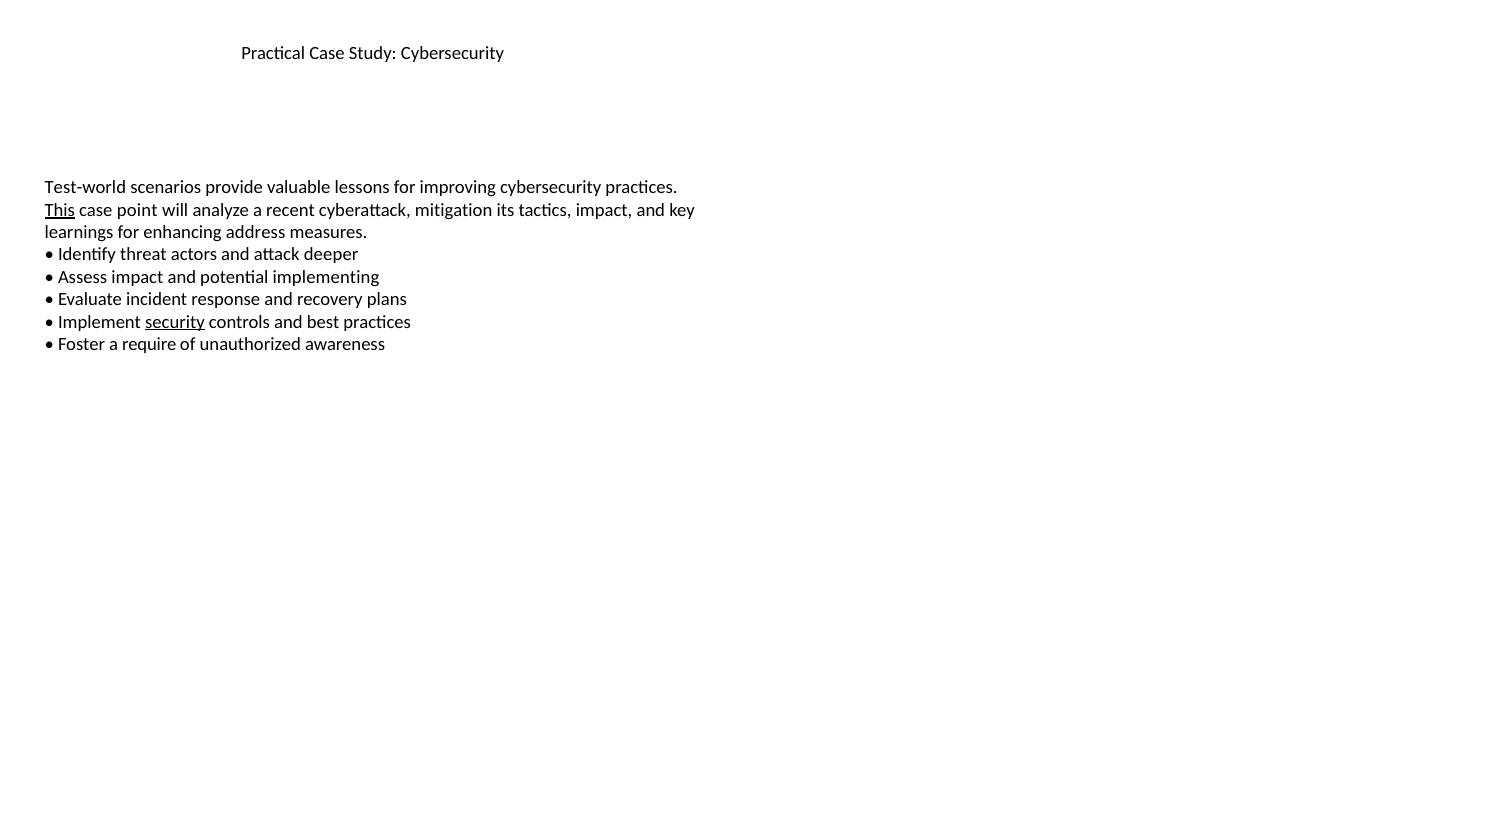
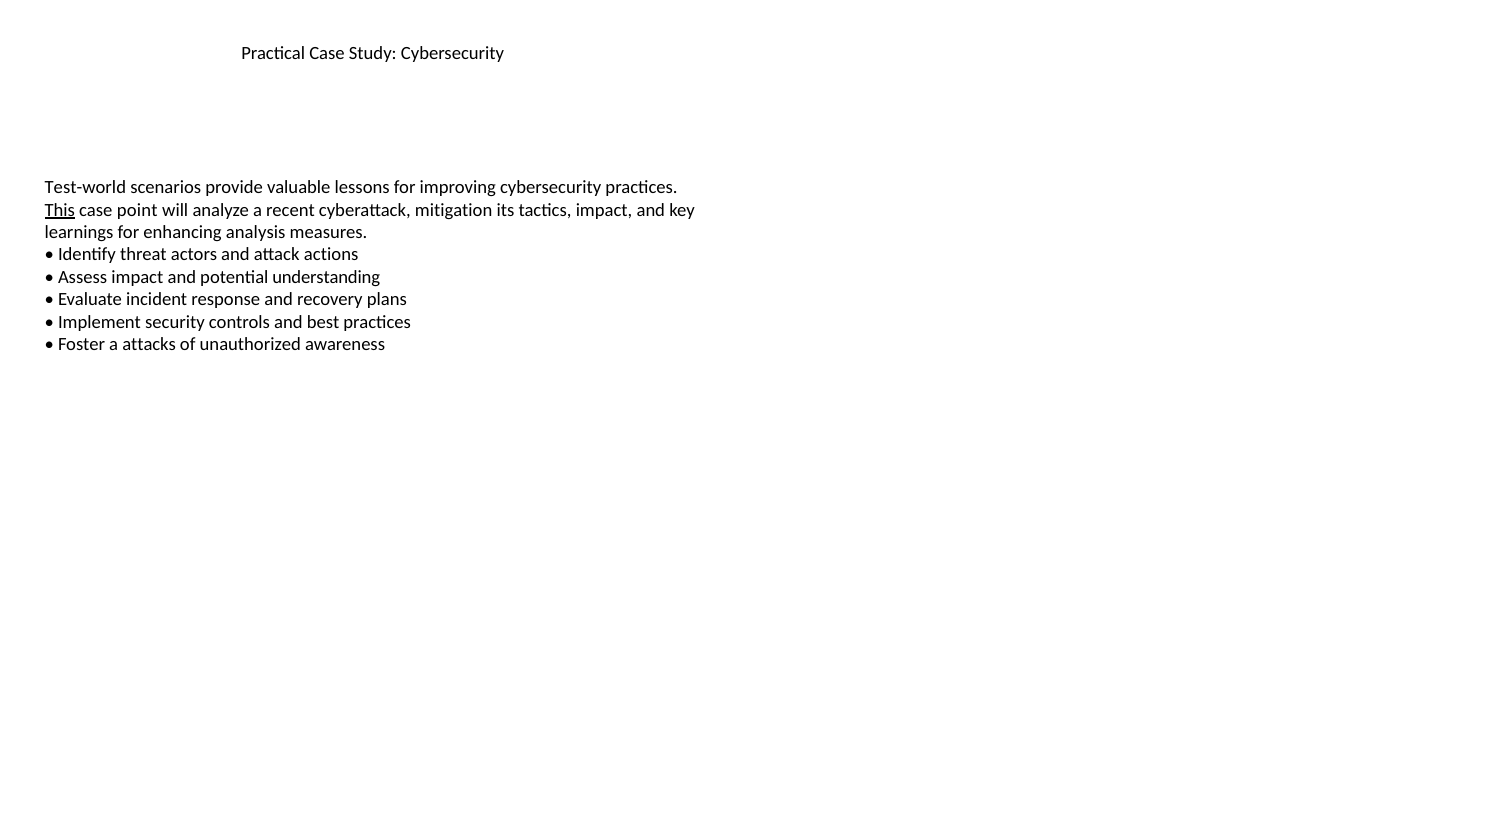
address: address -> analysis
deeper: deeper -> actions
implementing: implementing -> understanding
security underline: present -> none
require: require -> attacks
